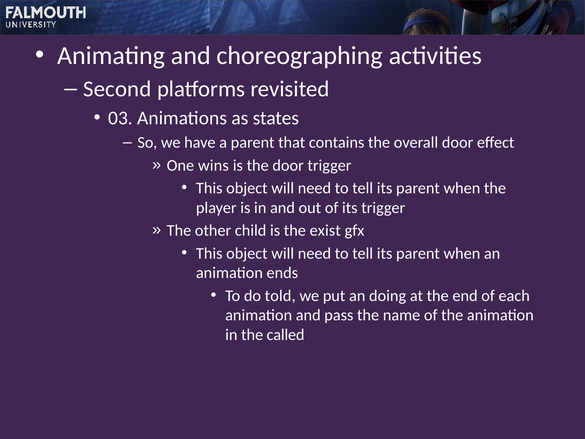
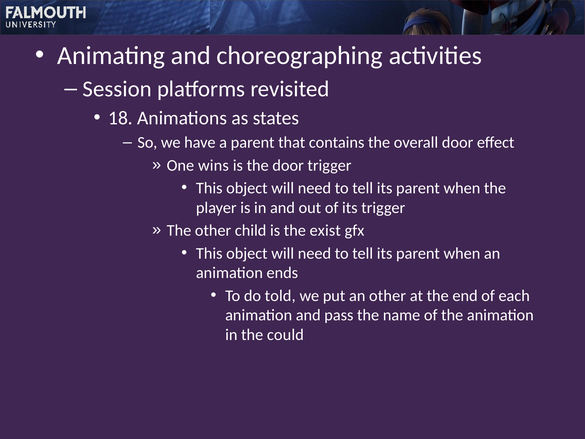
Second: Second -> Session
03: 03 -> 18
an doing: doing -> other
called: called -> could
